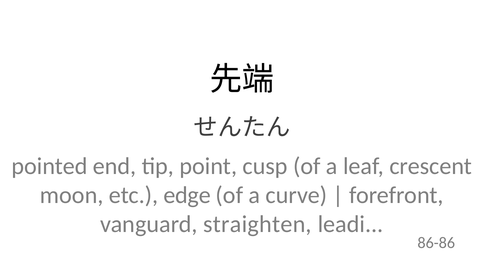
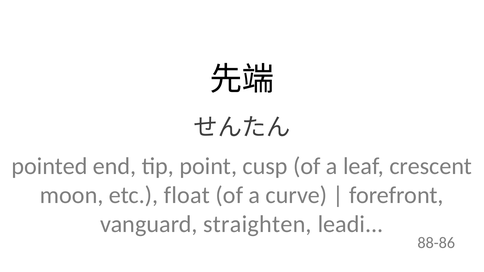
edge: edge -> float
86-86: 86-86 -> 88-86
